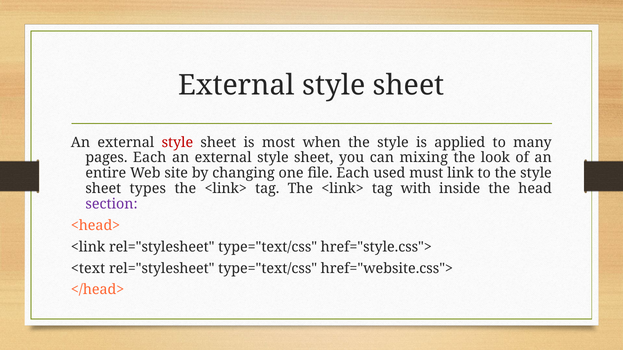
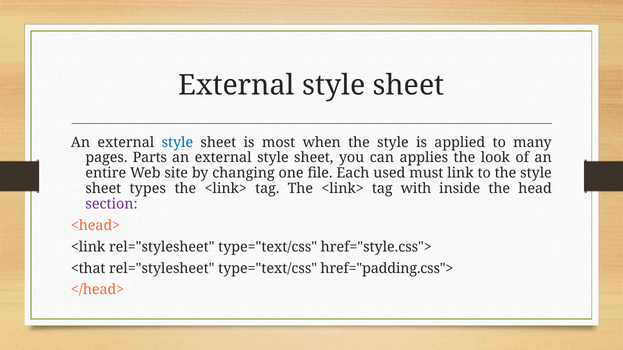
style at (177, 143) colour: red -> blue
pages Each: Each -> Parts
mixing: mixing -> applies
<text: <text -> <that
href="website.css">: href="website.css"> -> href="padding.css">
